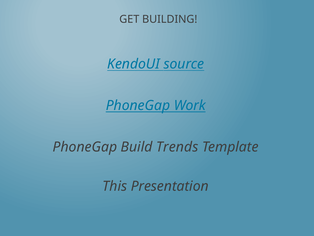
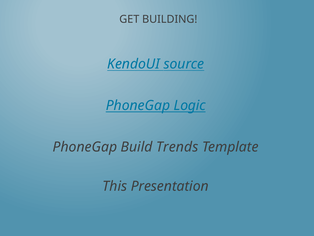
Work: Work -> Logic
